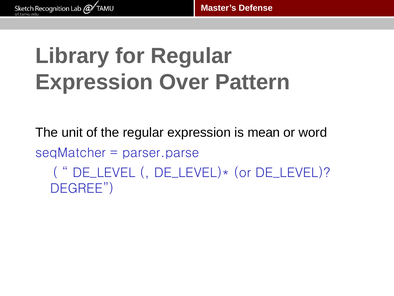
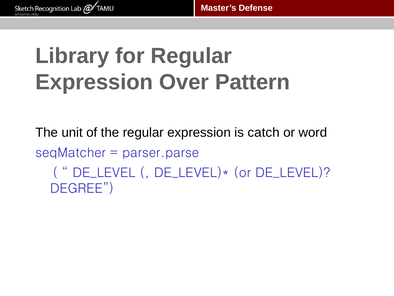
mean: mean -> catch
